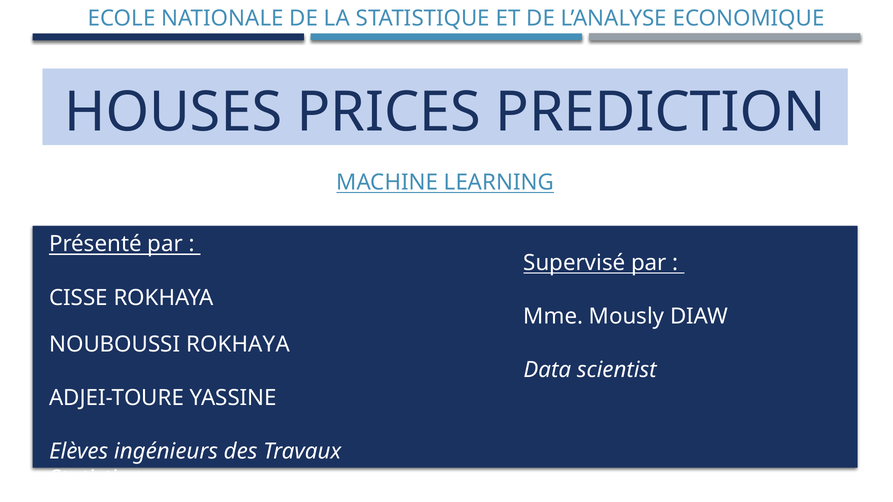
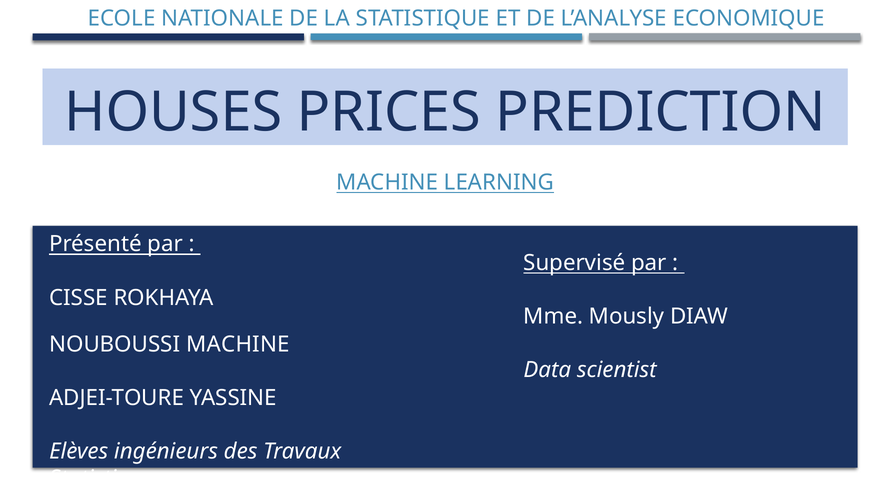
NOUBOUSSI ROKHAYA: ROKHAYA -> MACHINE
